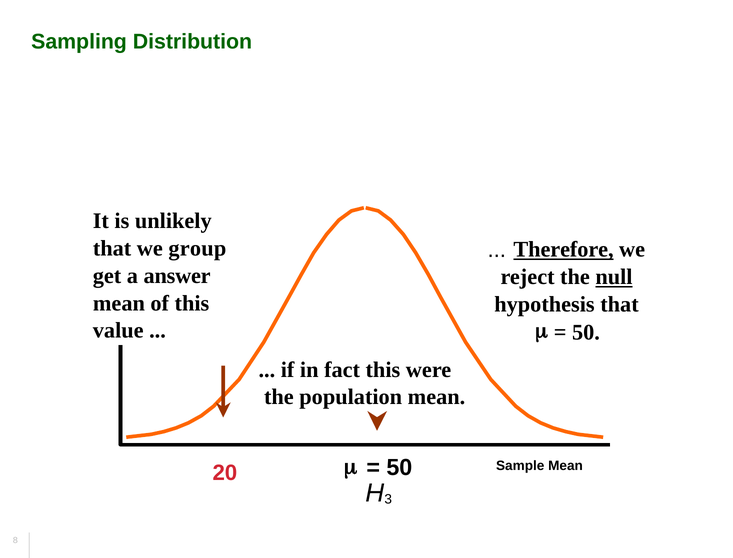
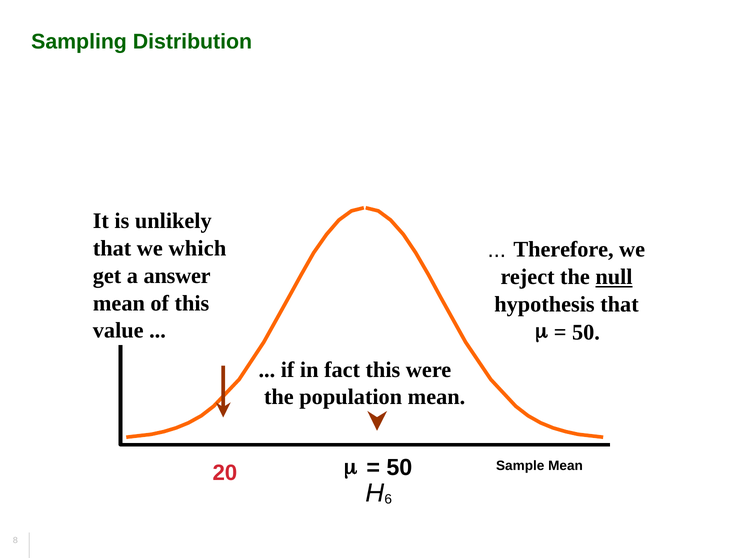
group: group -> which
Therefore underline: present -> none
3: 3 -> 6
